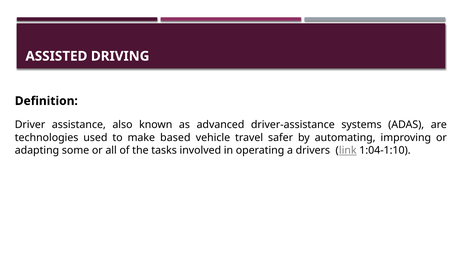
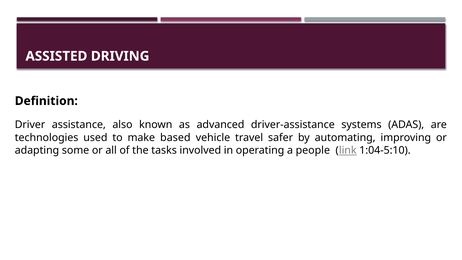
drivers: drivers -> people
1:04-1:10: 1:04-1:10 -> 1:04-5:10
